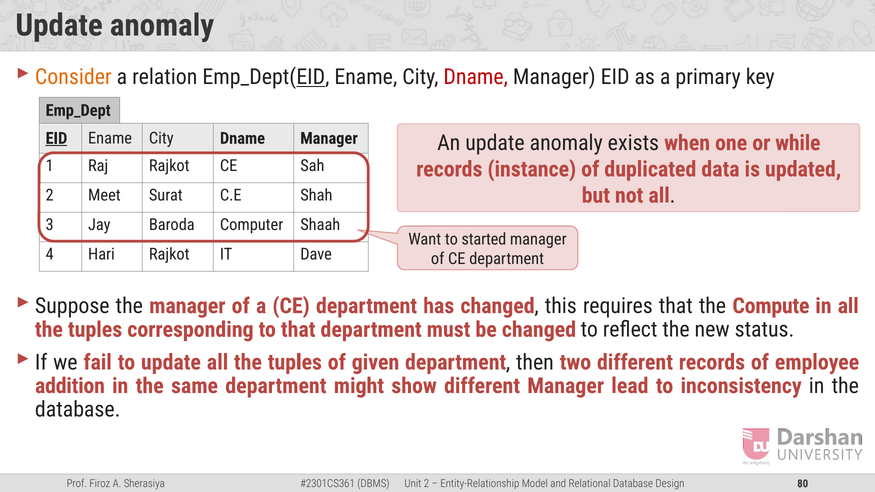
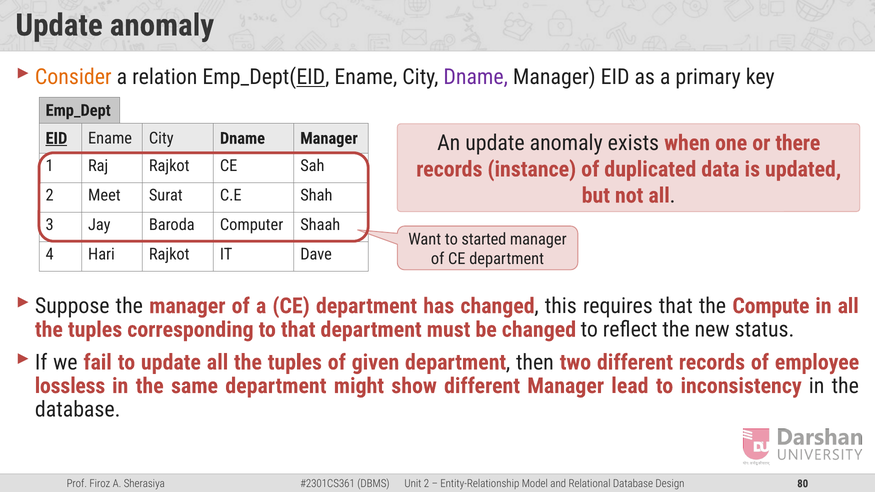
Dname at (476, 77) colour: red -> purple
while: while -> there
addition: addition -> lossless
